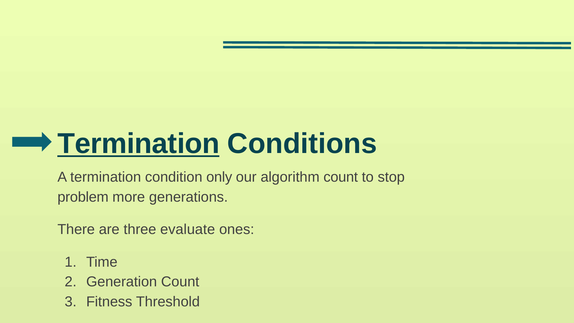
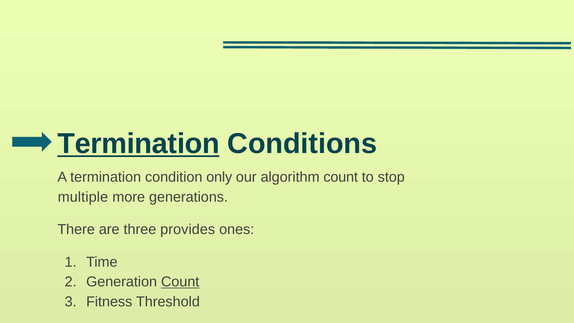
problem: problem -> multiple
evaluate: evaluate -> provides
Count at (180, 282) underline: none -> present
